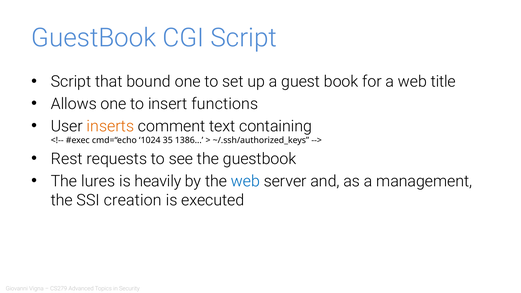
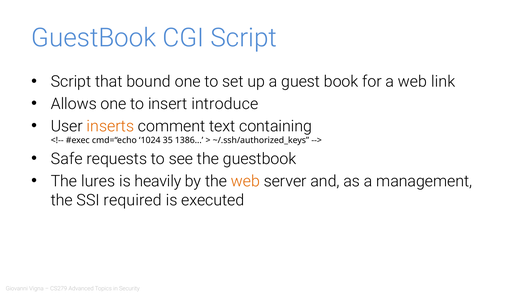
title: title -> link
functions: functions -> introduce
Rest: Rest -> Safe
web at (245, 181) colour: blue -> orange
creation: creation -> required
